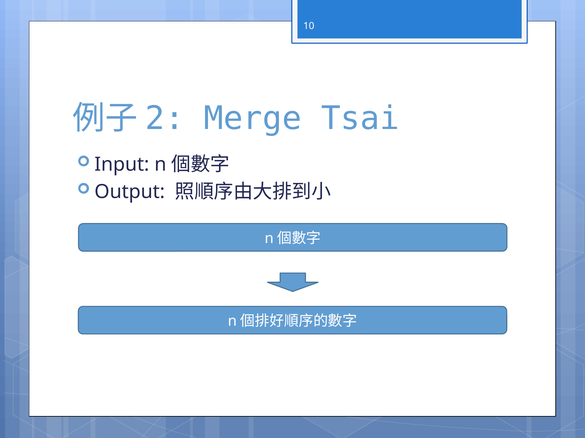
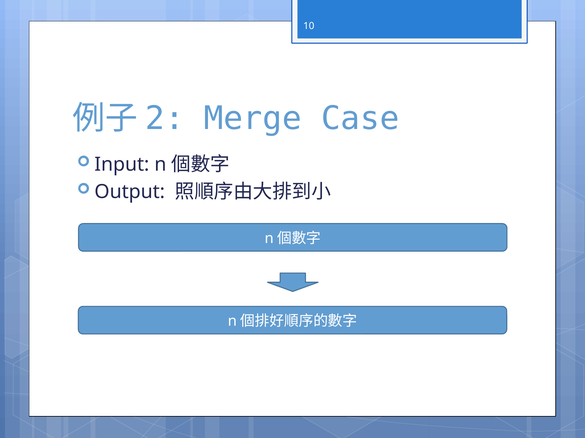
Tsai: Tsai -> Case
